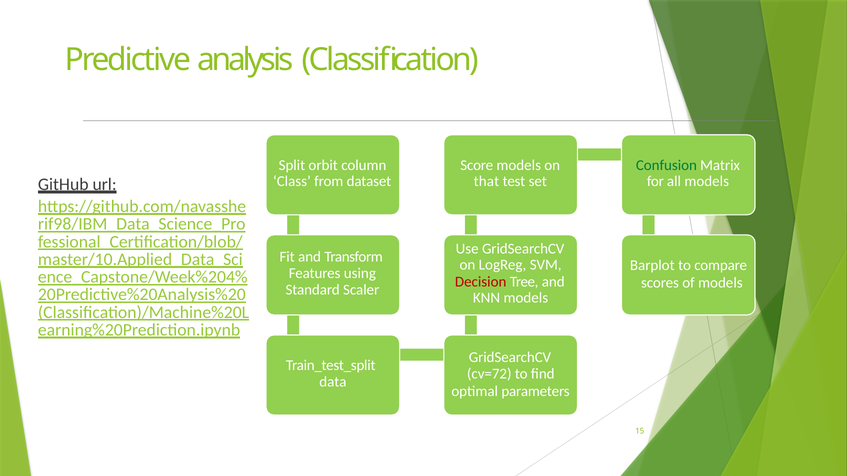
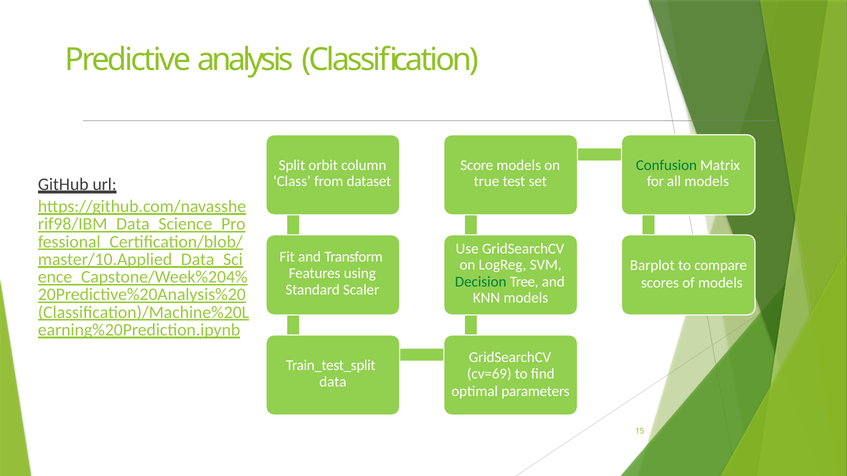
that: that -> true
Decision colour: red -> green
cv=72: cv=72 -> cv=69
